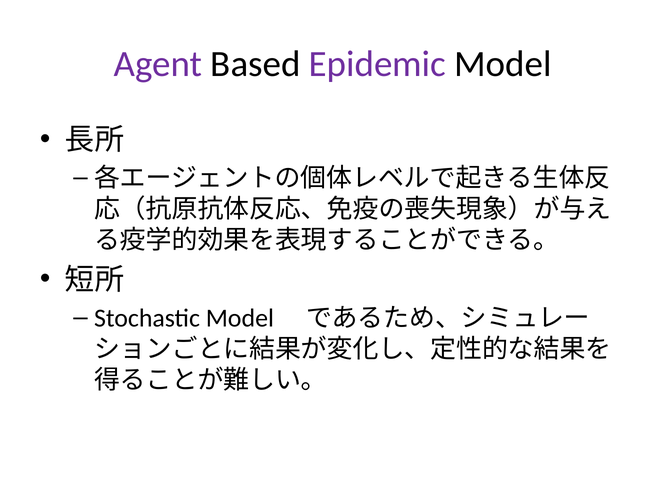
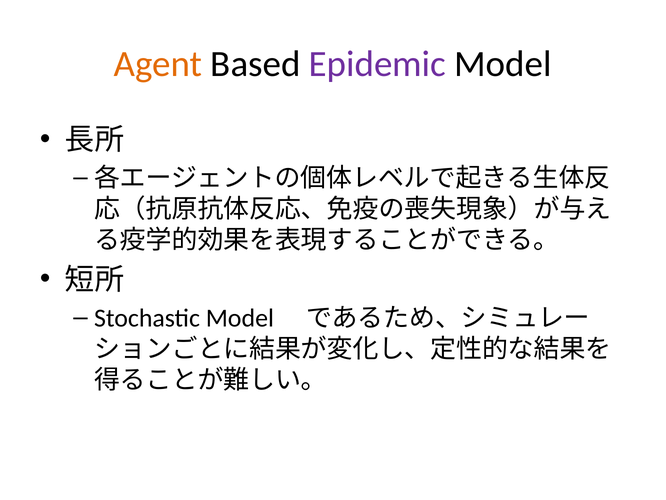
Agent colour: purple -> orange
